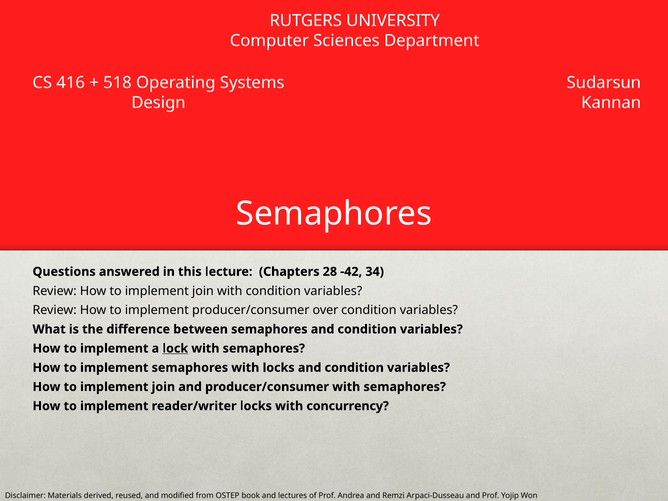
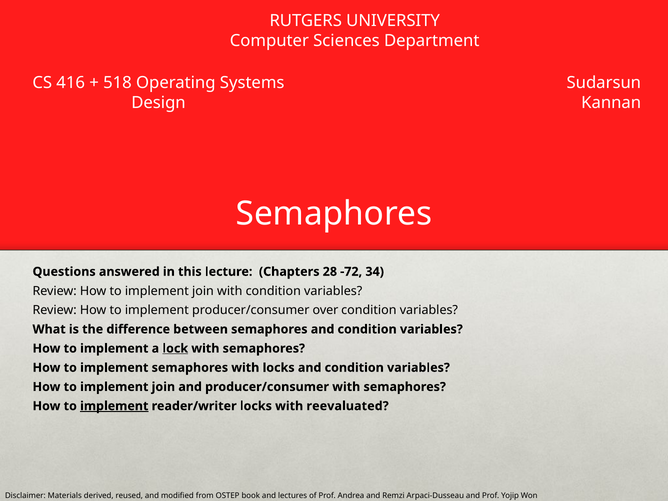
-42: -42 -> -72
implement at (114, 406) underline: none -> present
concurrency: concurrency -> reevaluated
